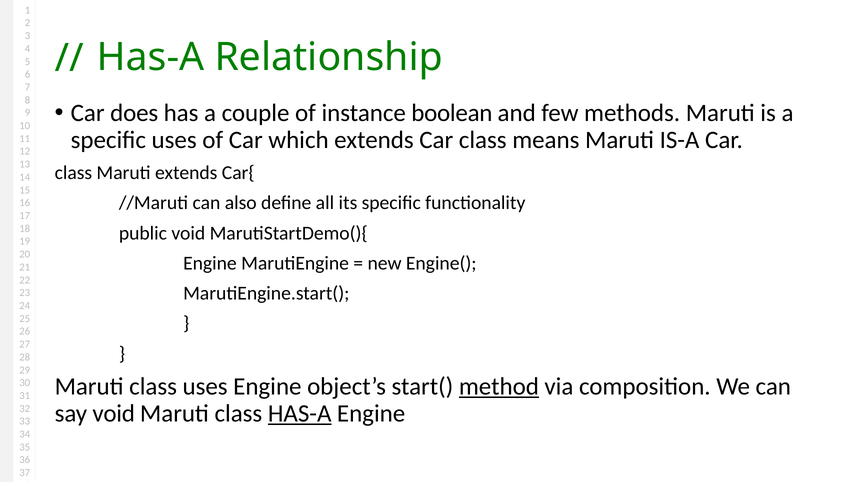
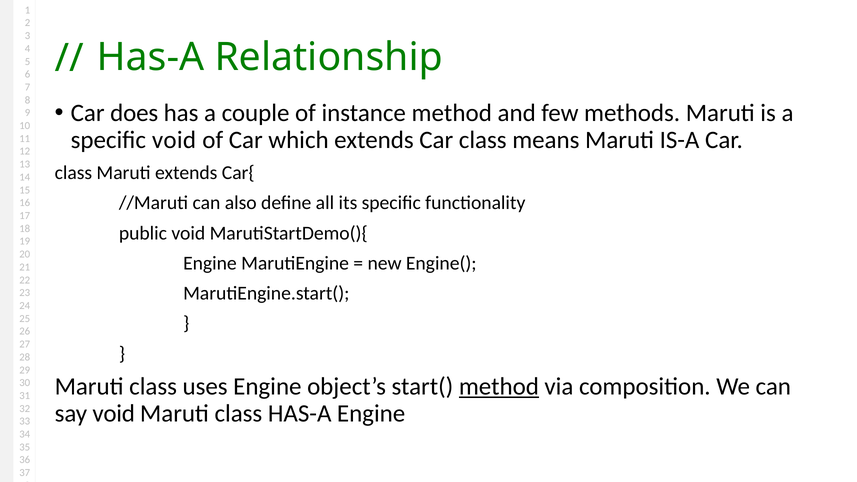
instance boolean: boolean -> method
specific uses: uses -> void
HAS-A at (300, 414) underline: present -> none
